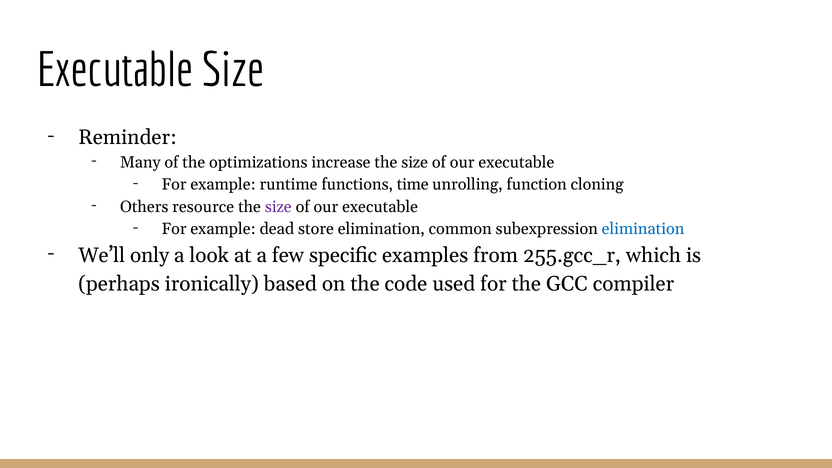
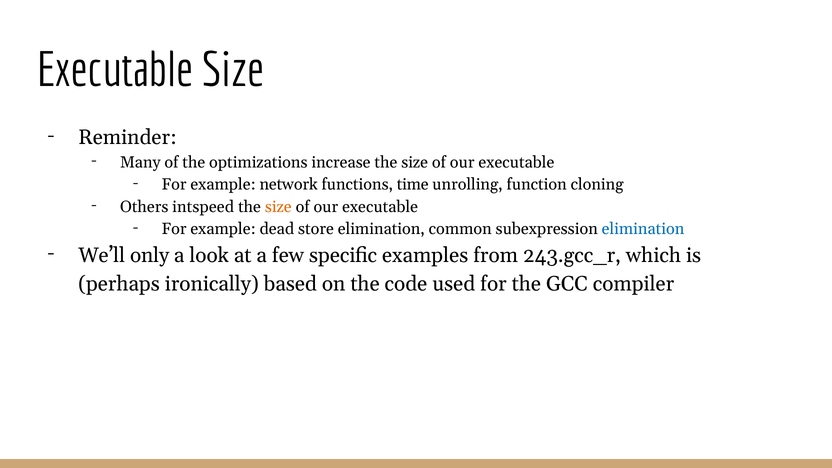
runtime: runtime -> network
resource: resource -> intspeed
size at (278, 207) colour: purple -> orange
255.gcc_r: 255.gcc_r -> 243.gcc_r
